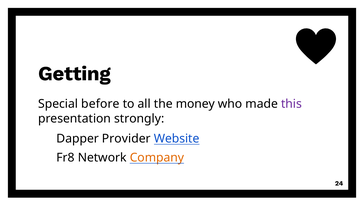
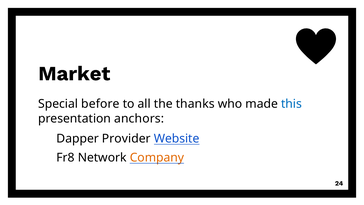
Getting: Getting -> Market
money: money -> thanks
this colour: purple -> blue
strongly: strongly -> anchors
